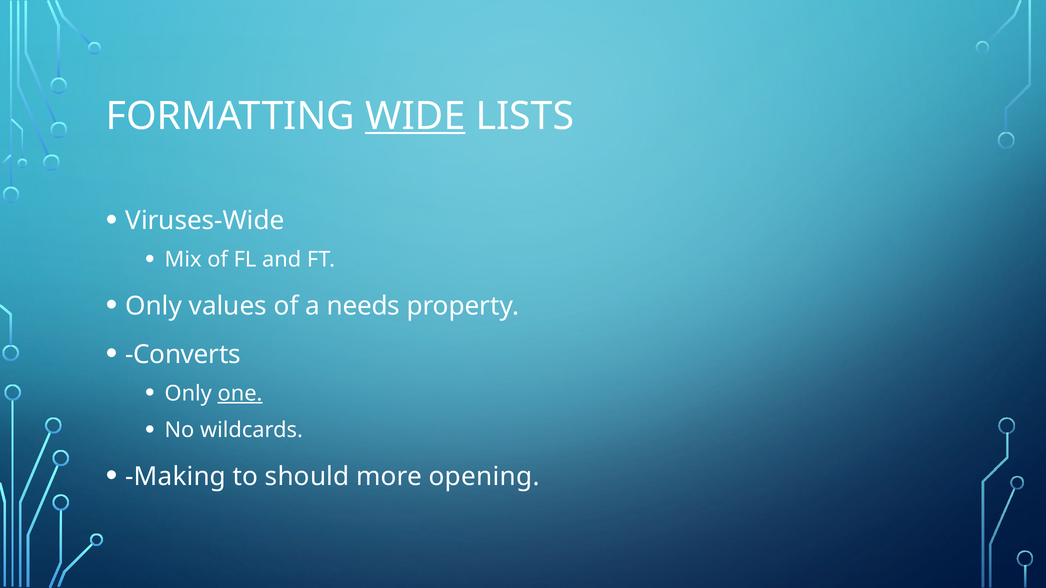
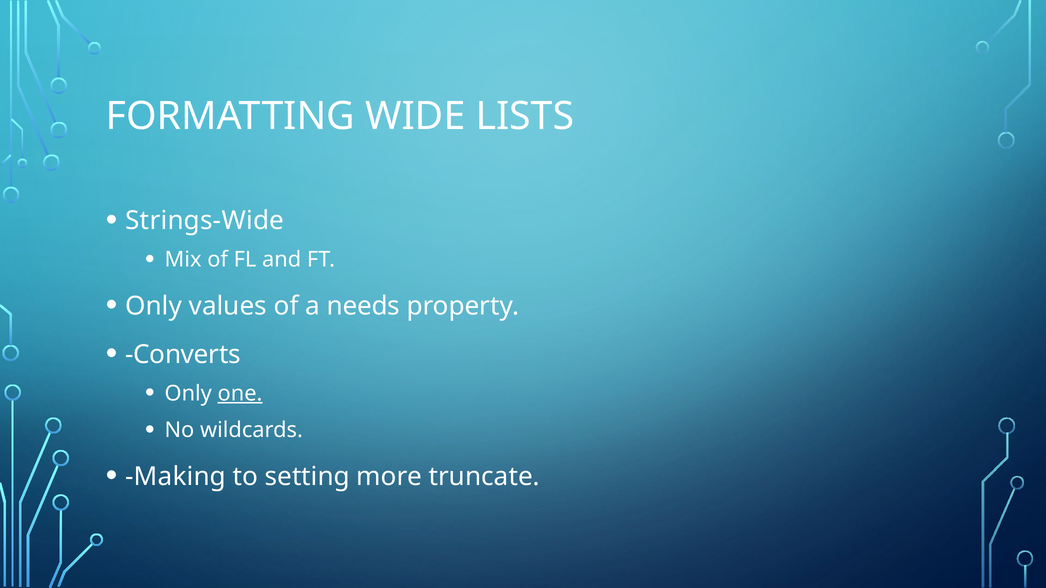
WIDE underline: present -> none
Viruses-Wide: Viruses-Wide -> Strings-Wide
should: should -> setting
opening: opening -> truncate
